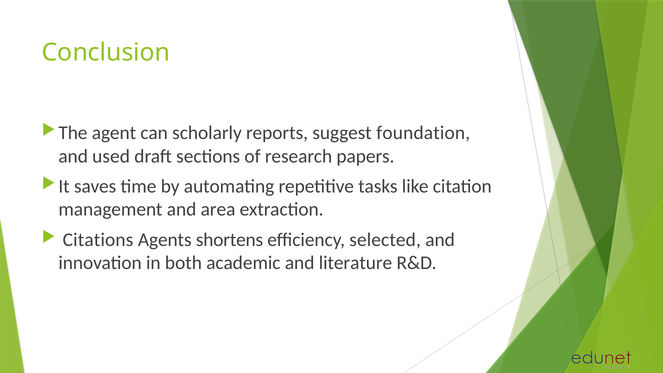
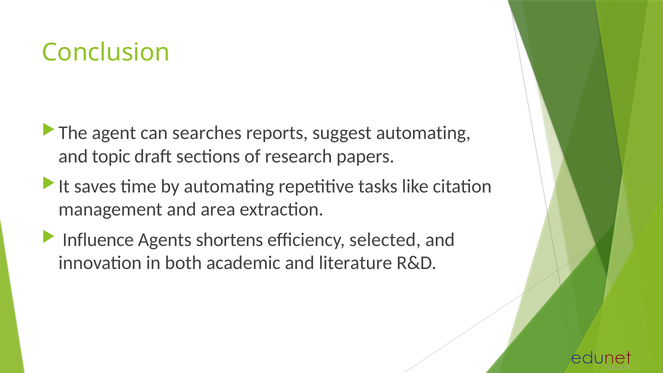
scholarly: scholarly -> searches
suggest foundation: foundation -> automating
used: used -> topic
Citations: Citations -> Influence
